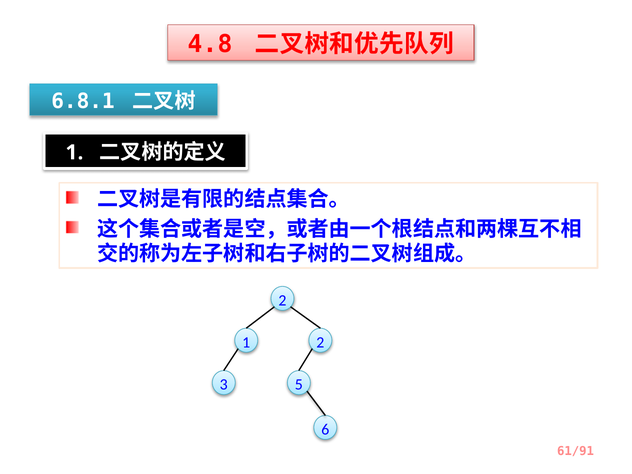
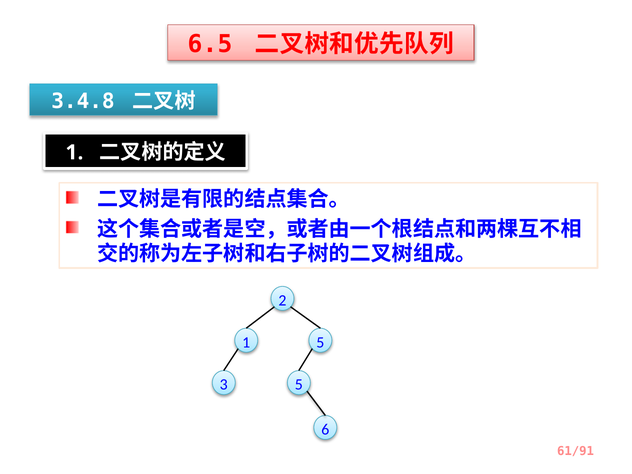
4.8: 4.8 -> 6.5
6.8.1: 6.8.1 -> 3.4.8
1 2: 2 -> 5
